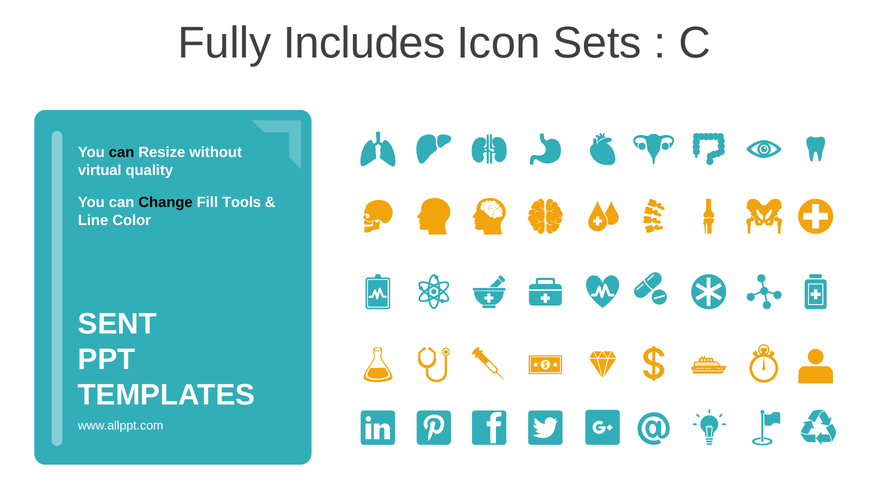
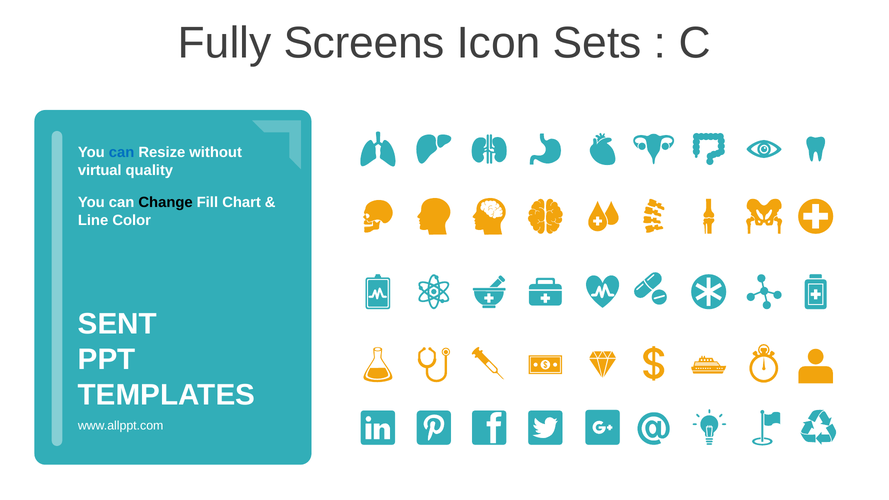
Includes: Includes -> Screens
can at (122, 153) colour: black -> blue
Tools: Tools -> Chart
